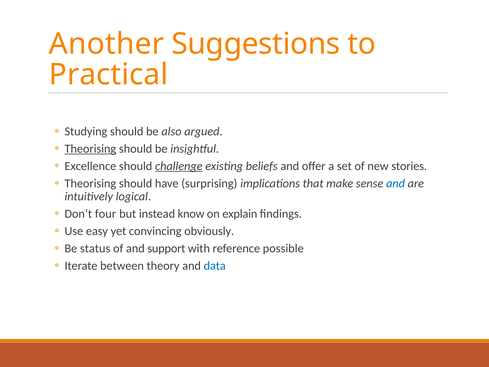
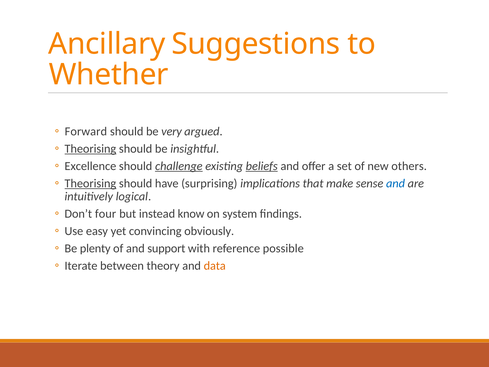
Another: Another -> Ancillary
Practical: Practical -> Whether
Studying: Studying -> Forward
also: also -> very
beliefs underline: none -> present
stories: stories -> others
Theorising at (90, 183) underline: none -> present
explain: explain -> system
status: status -> plenty
data colour: blue -> orange
